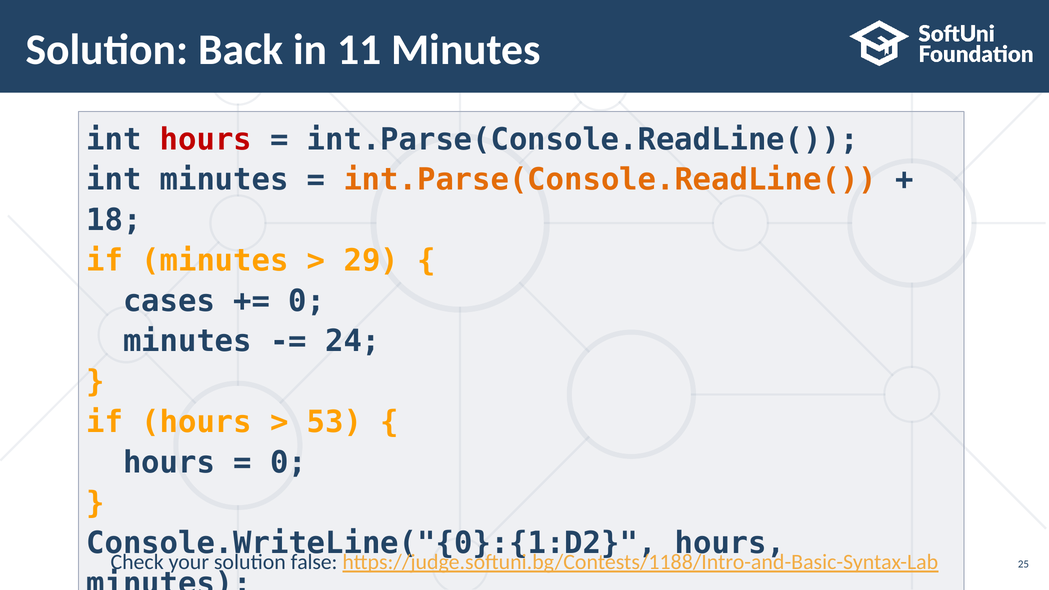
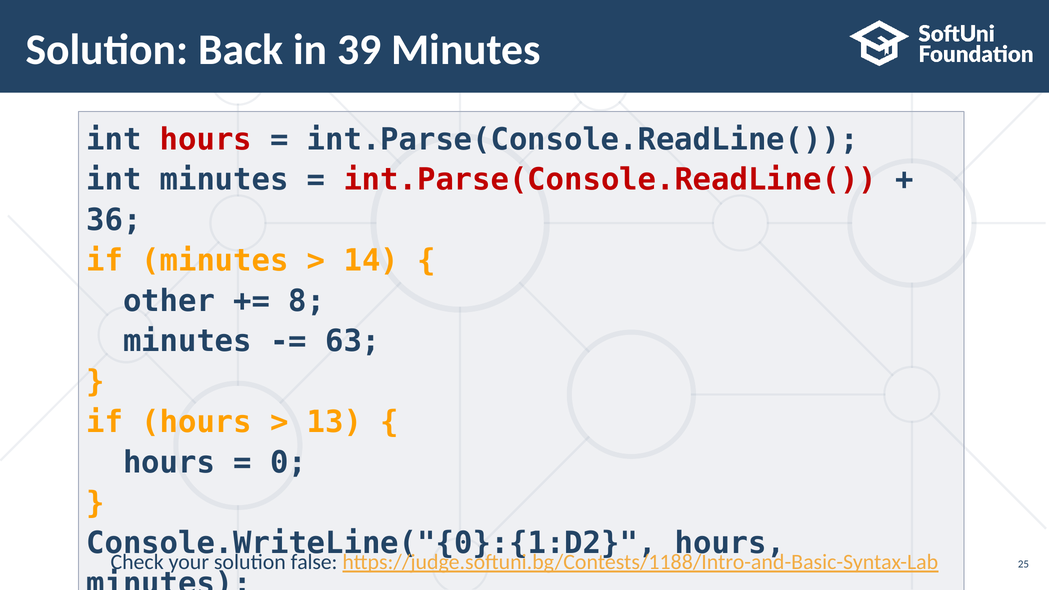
11: 11 -> 39
int.Parse(Console.ReadLine( at (610, 180) colour: orange -> red
18: 18 -> 36
29: 29 -> 14
cases: cases -> other
0 at (307, 301): 0 -> 8
24: 24 -> 63
53: 53 -> 13
